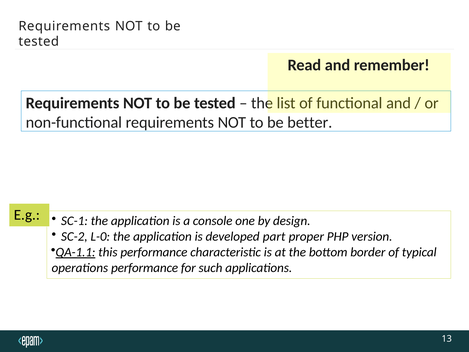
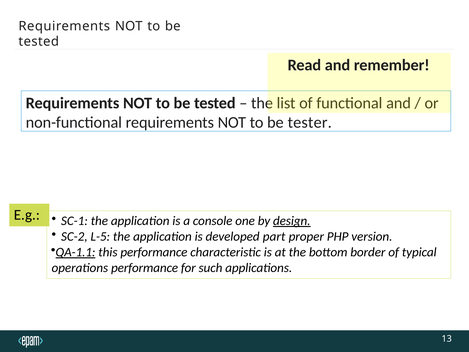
better: better -> tester
design underline: none -> present
L-0: L-0 -> L-5
